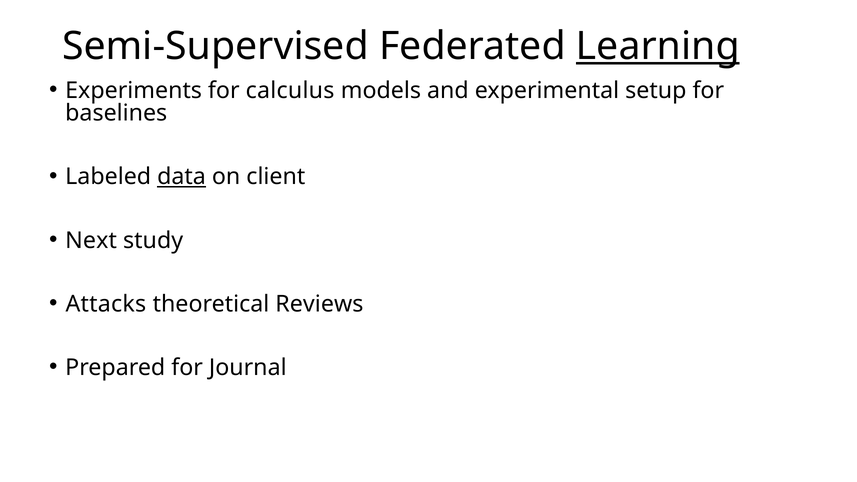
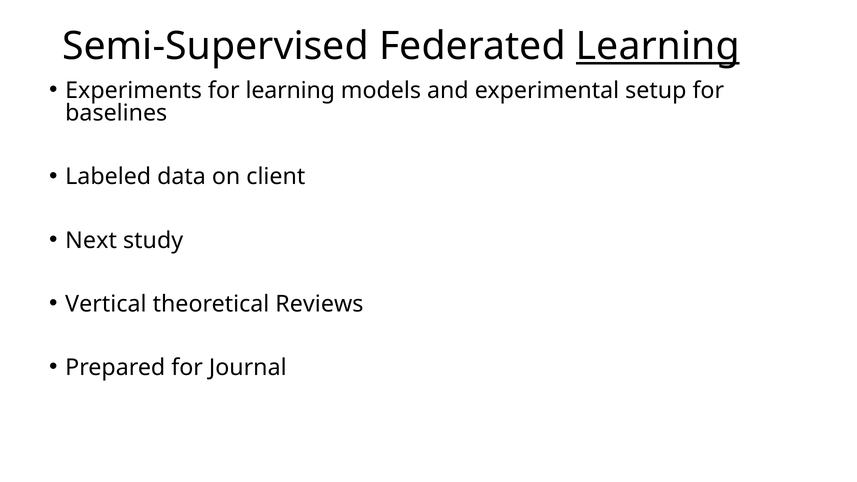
for calculus: calculus -> learning
data underline: present -> none
Attacks: Attacks -> Vertical
